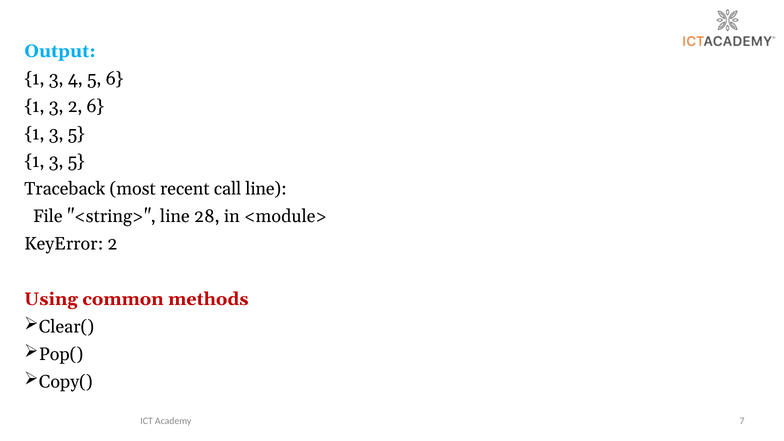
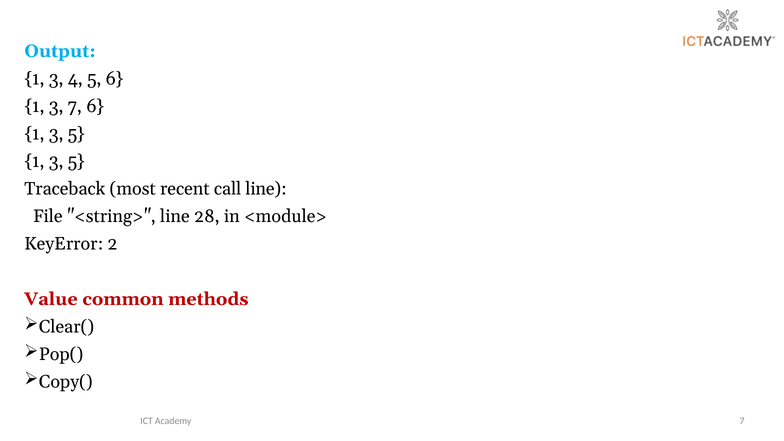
3 2: 2 -> 7
Using: Using -> Value
